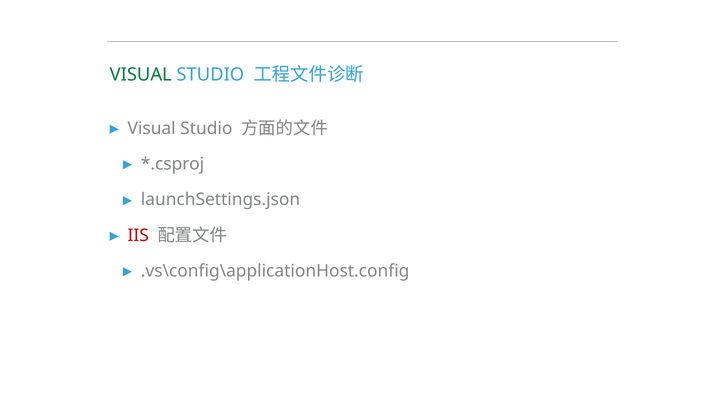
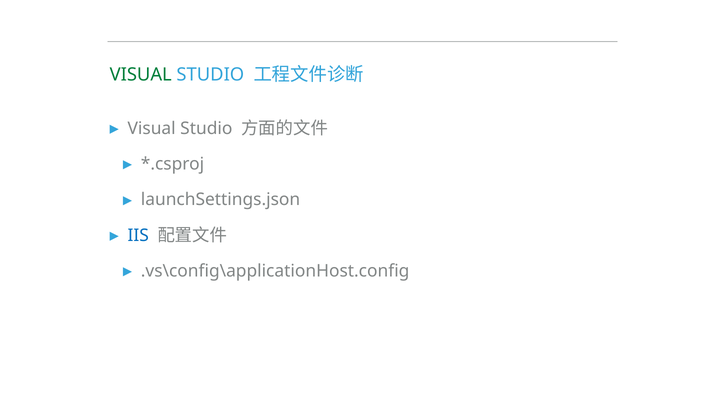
IIS colour: red -> blue
